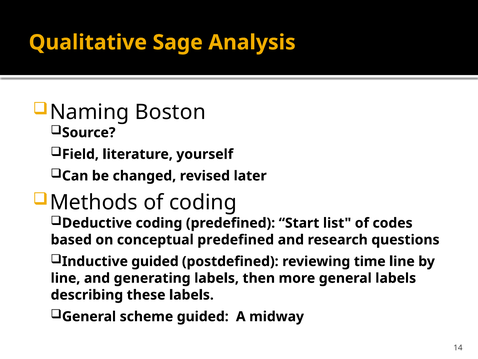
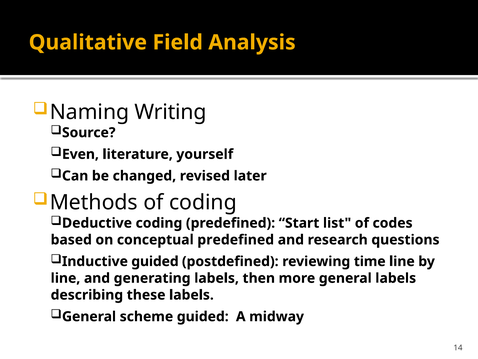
Sage: Sage -> Field
Boston: Boston -> Writing
Field: Field -> Even
